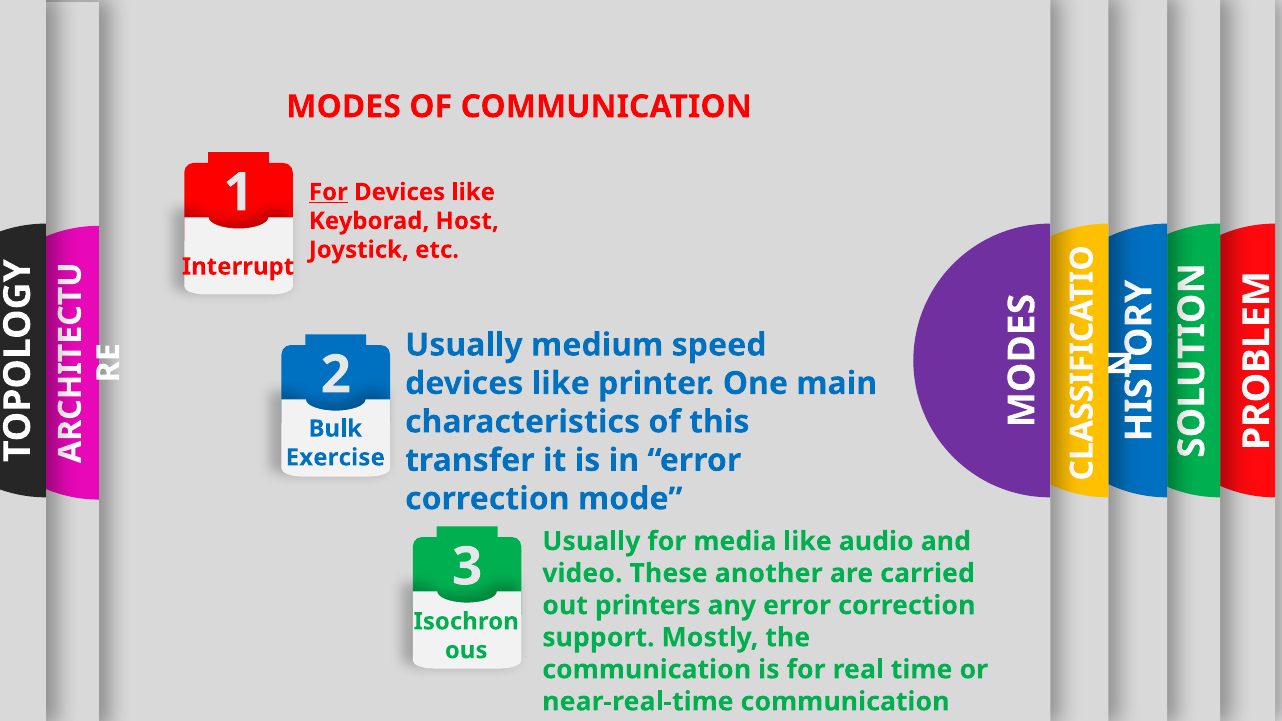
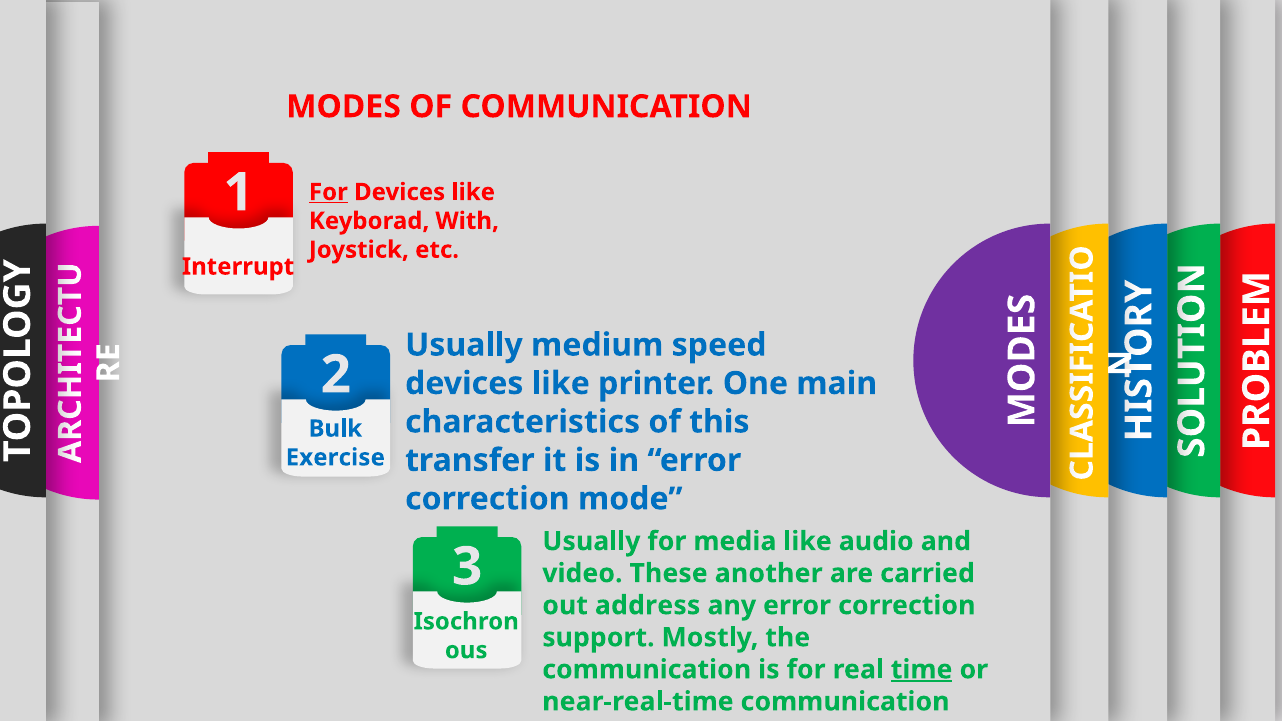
Host: Host -> With
printers: printers -> address
time underline: none -> present
